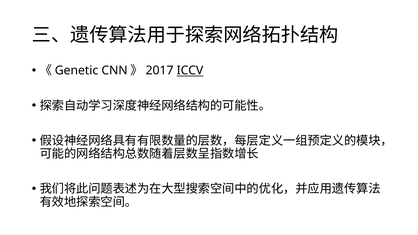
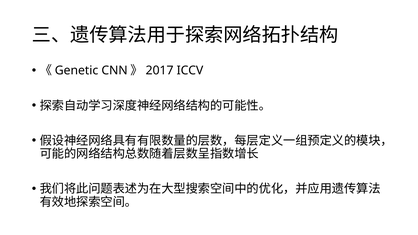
ICCV underline: present -> none
